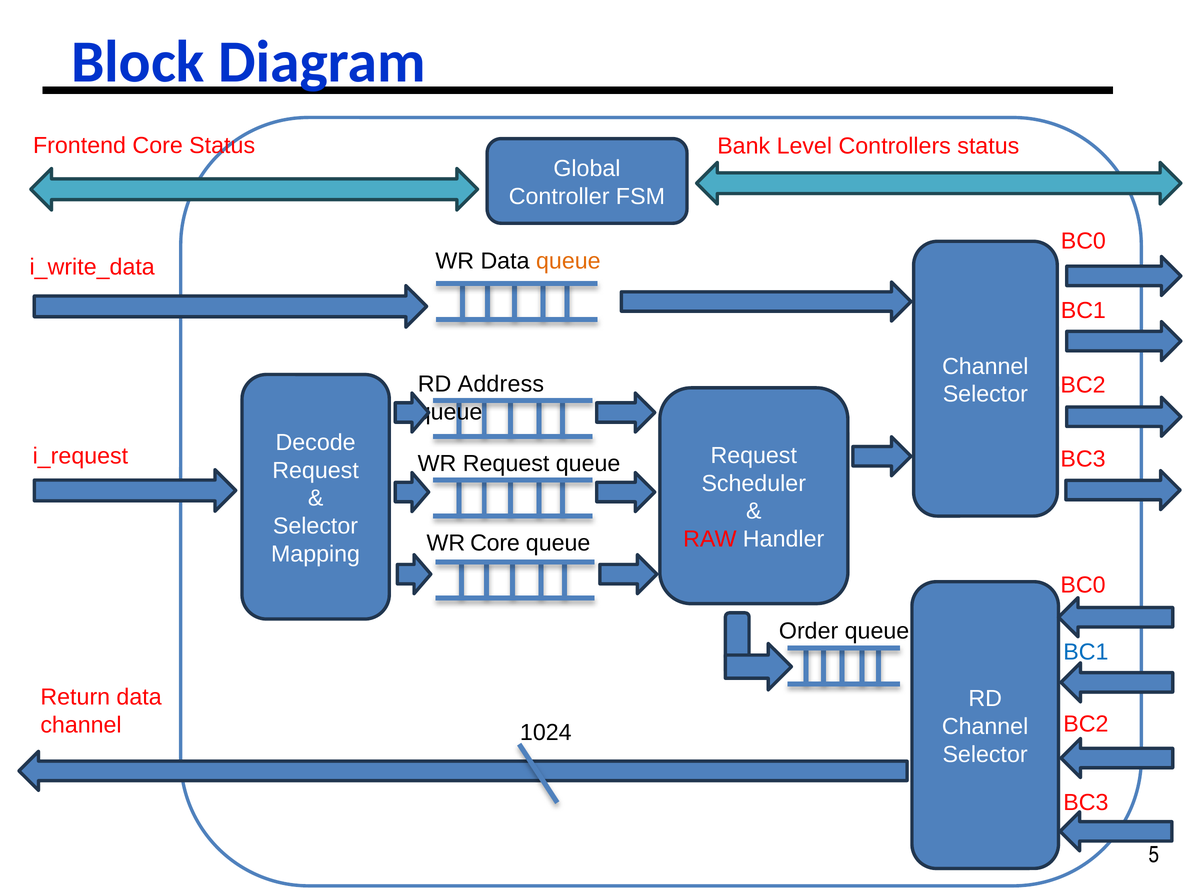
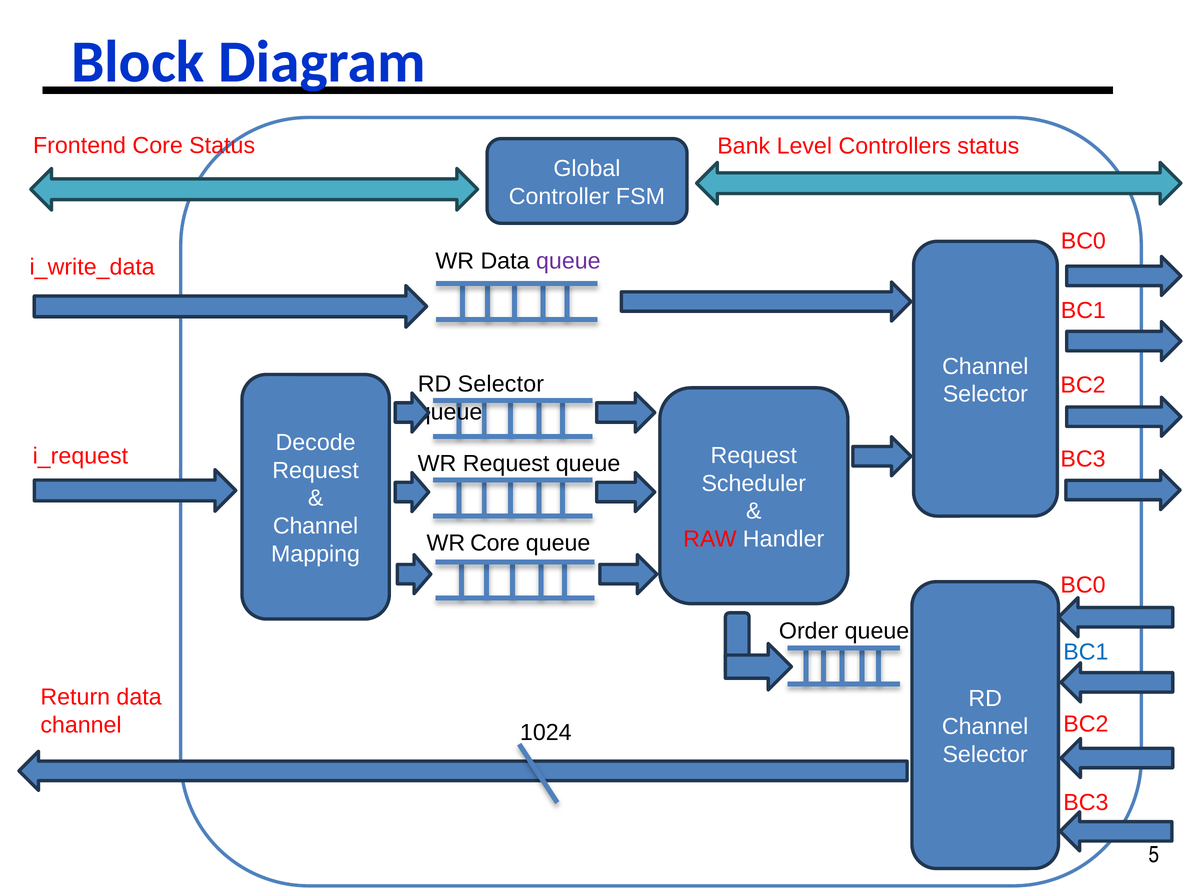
queue at (568, 261) colour: orange -> purple
RD Address: Address -> Selector
Selector at (316, 526): Selector -> Channel
